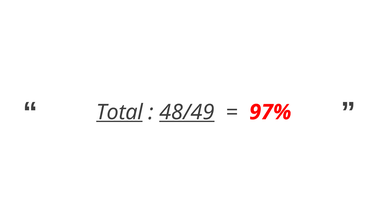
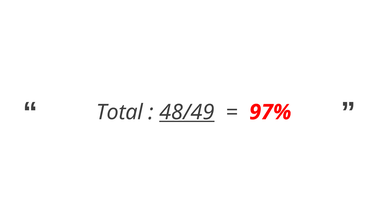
Total underline: present -> none
